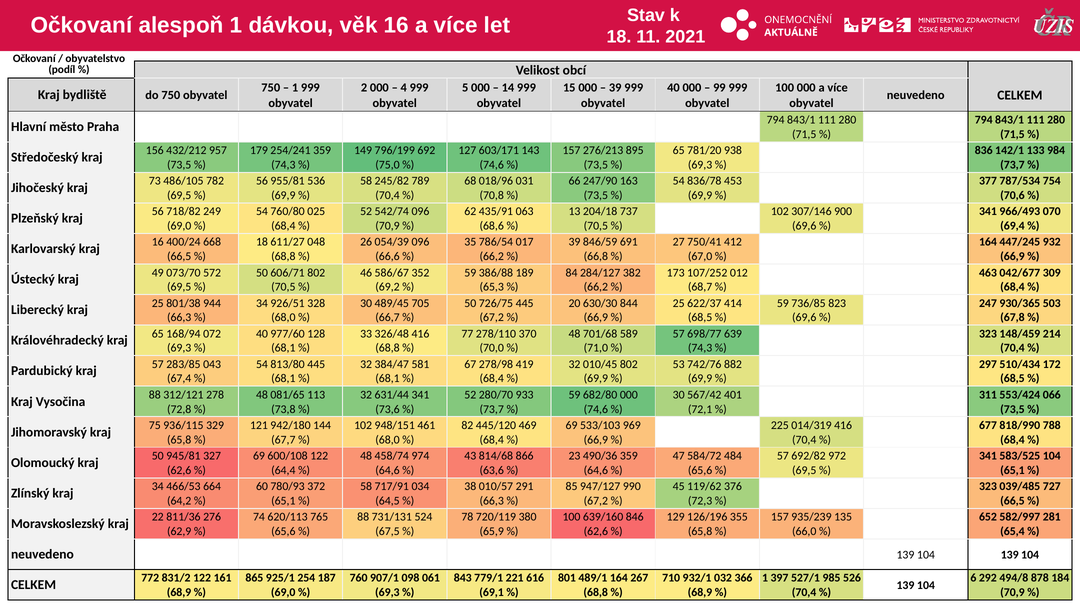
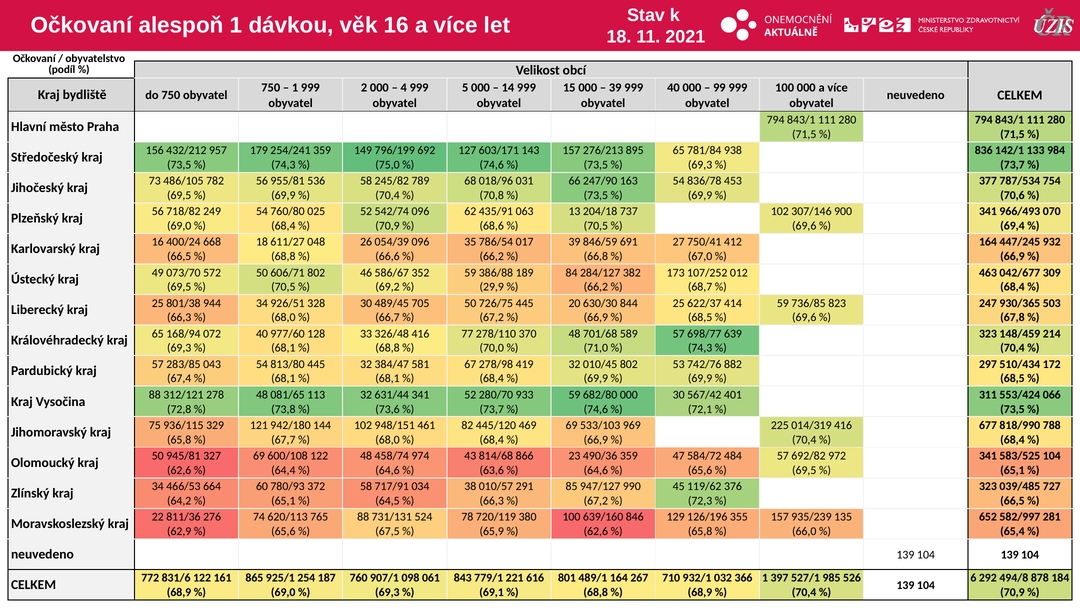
781/20: 781/20 -> 781/84
65,3: 65,3 -> 29,9
831/2: 831/2 -> 831/6
